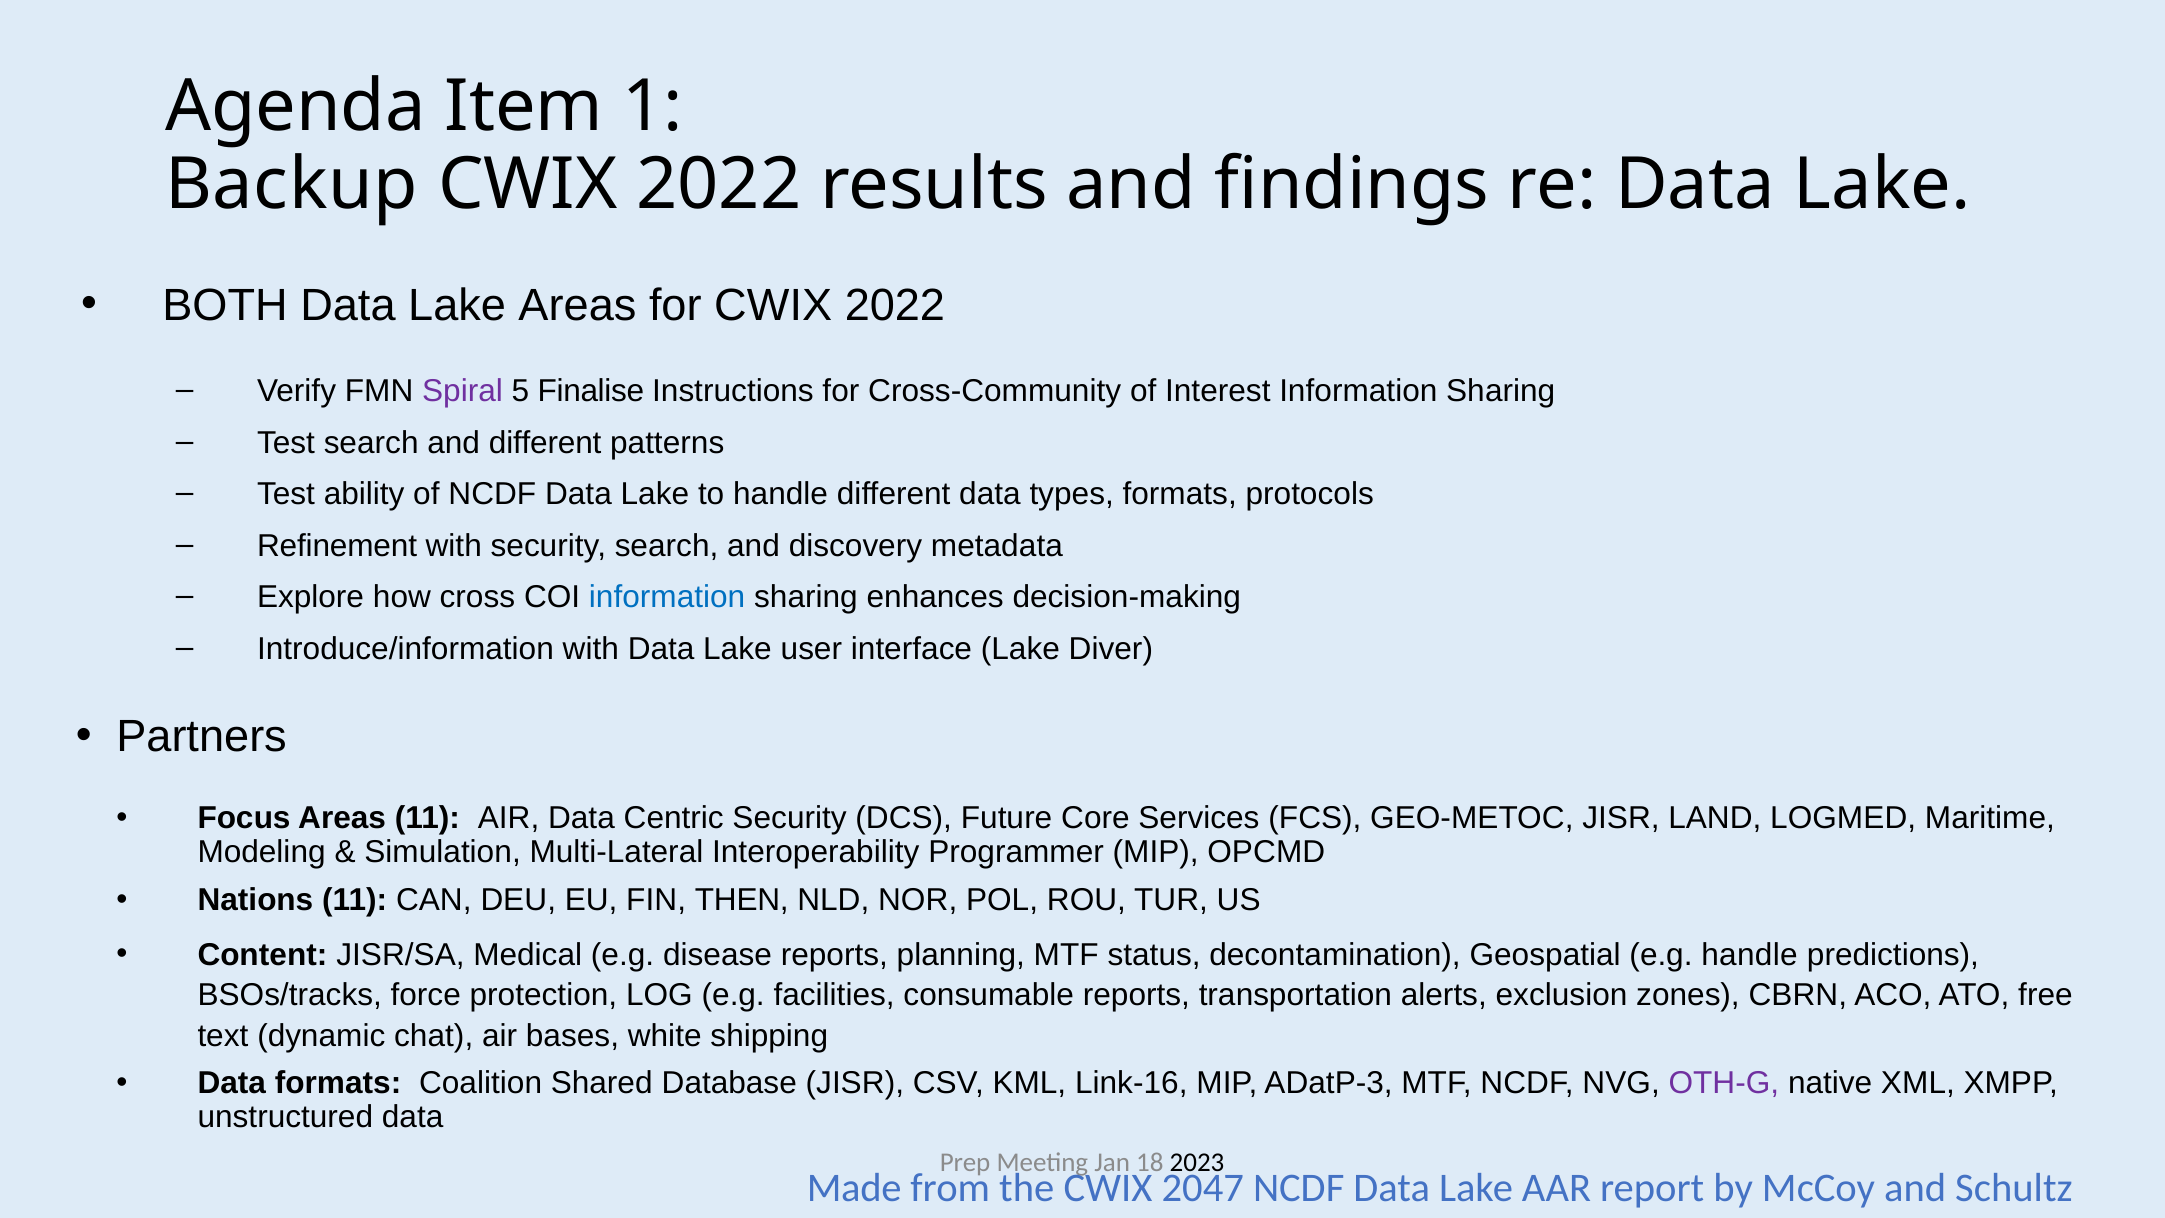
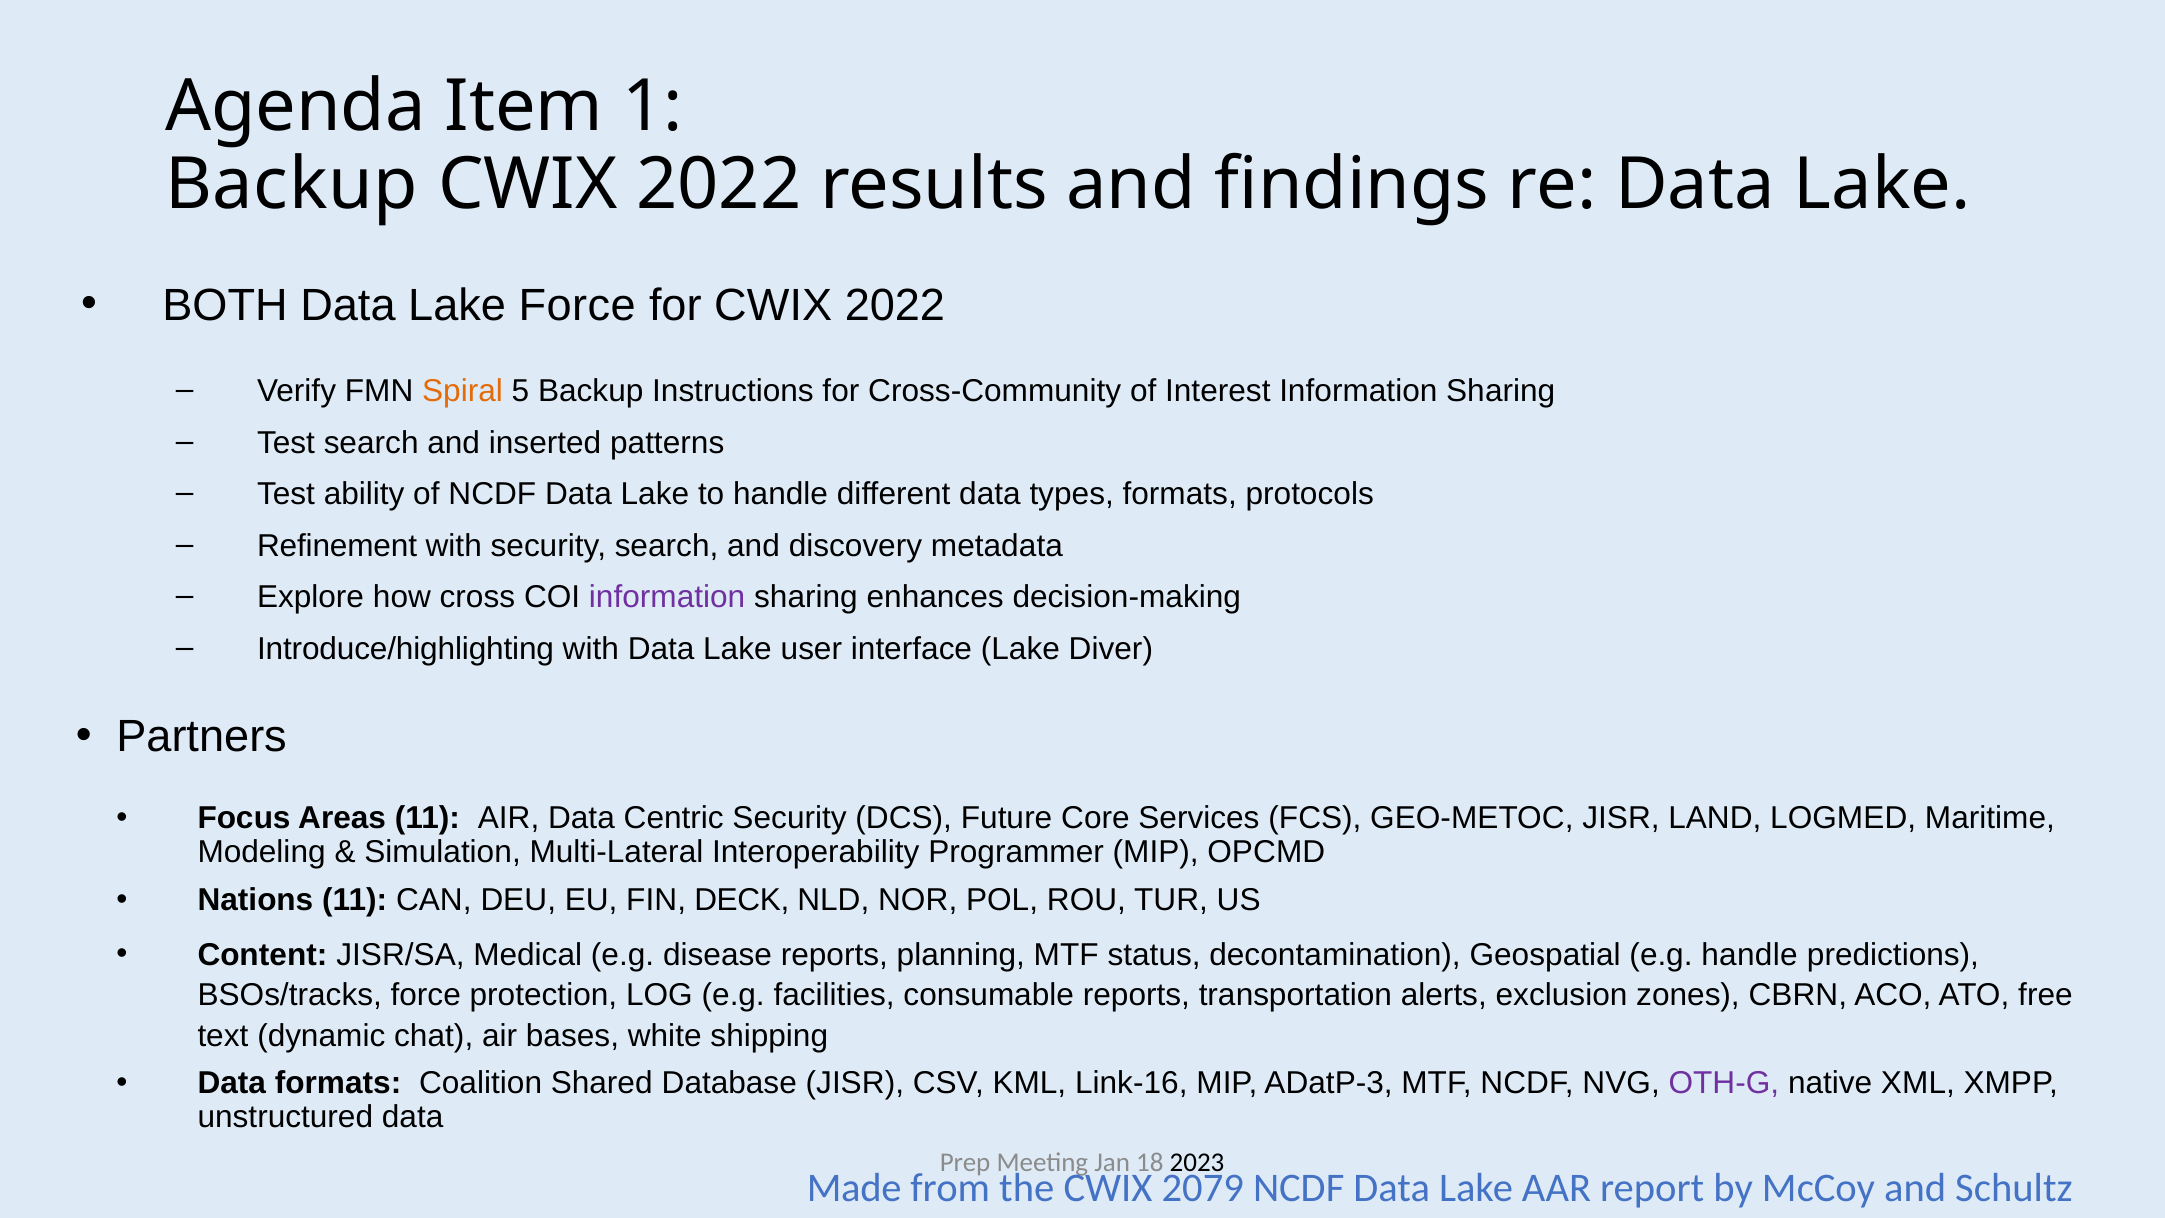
Lake Areas: Areas -> Force
Spiral colour: purple -> orange
5 Finalise: Finalise -> Backup
and different: different -> inserted
information at (667, 597) colour: blue -> purple
Introduce/information: Introduce/information -> Introduce/highlighting
THEN: THEN -> DECK
2047: 2047 -> 2079
